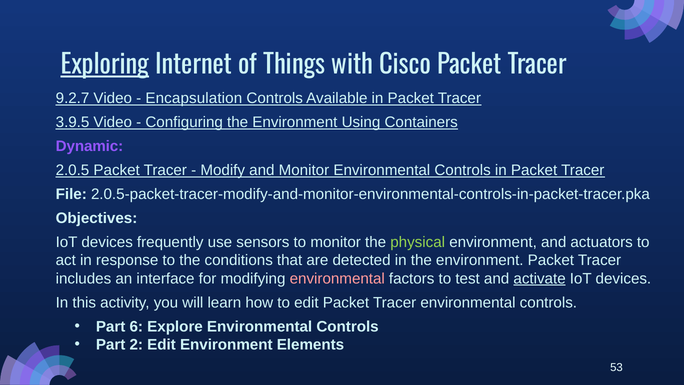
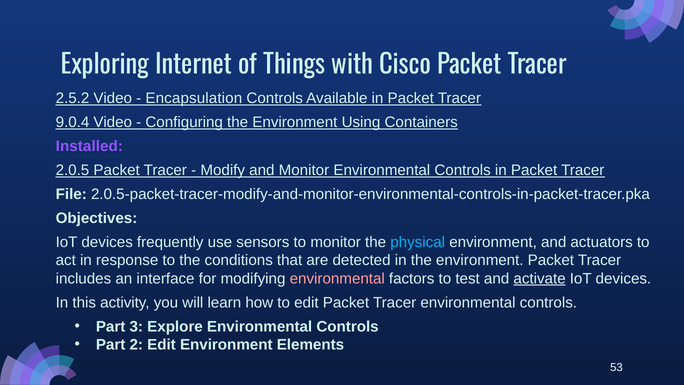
Exploring underline: present -> none
9.2.7: 9.2.7 -> 2.5.2
3.9.5: 3.9.5 -> 9.0.4
Dynamic: Dynamic -> Installed
physical colour: light green -> light blue
6: 6 -> 3
